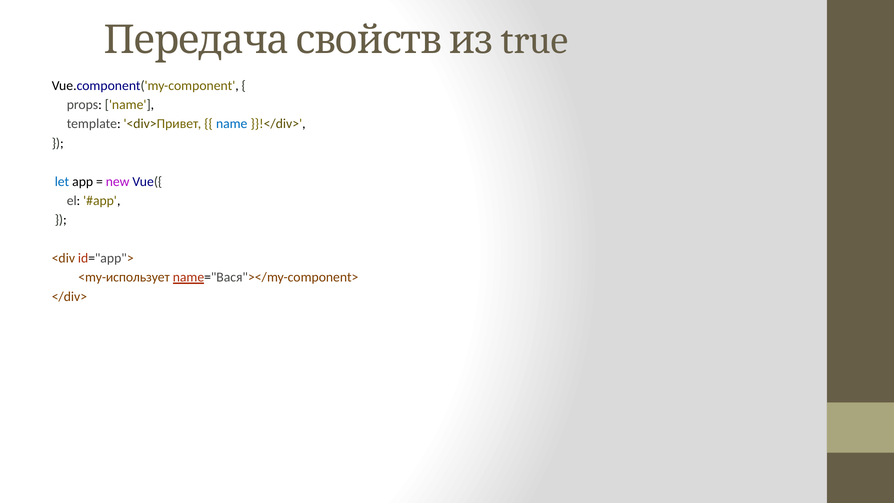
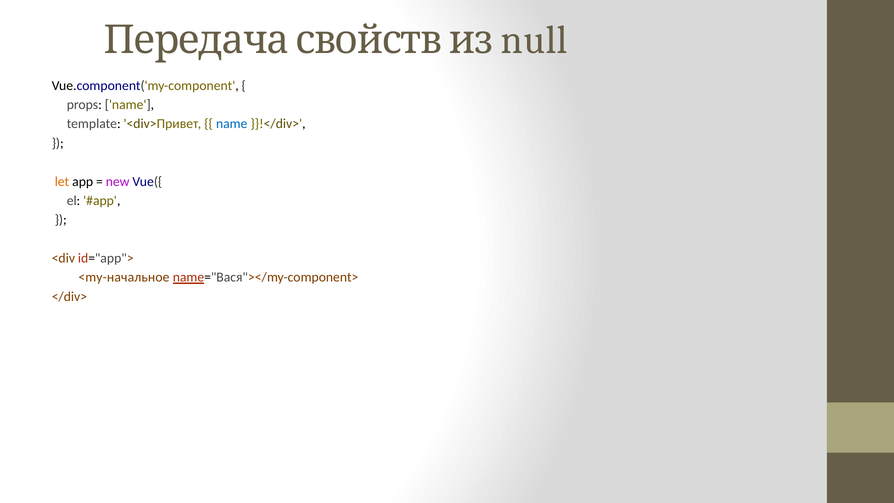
true: true -> null
let colour: blue -> orange
<my-использует: <my-использует -> <my-начальное
